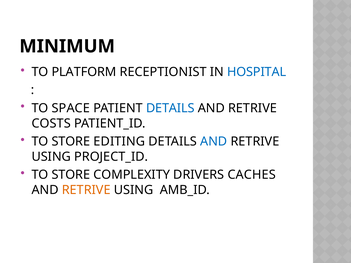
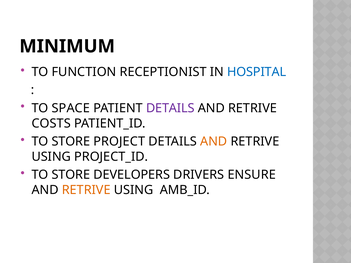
PLATFORM: PLATFORM -> FUNCTION
DETAILS at (170, 108) colour: blue -> purple
EDITING: EDITING -> PROJECT
AND at (214, 142) colour: blue -> orange
COMPLEXITY: COMPLEXITY -> DEVELOPERS
CACHES: CACHES -> ENSURE
